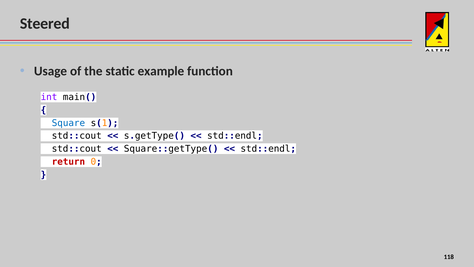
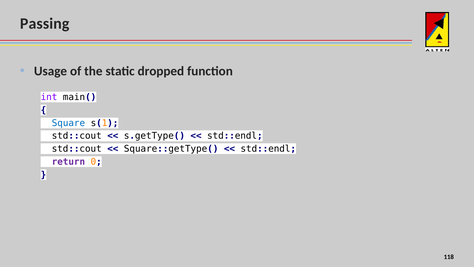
Steered: Steered -> Passing
example: example -> dropped
return colour: red -> purple
